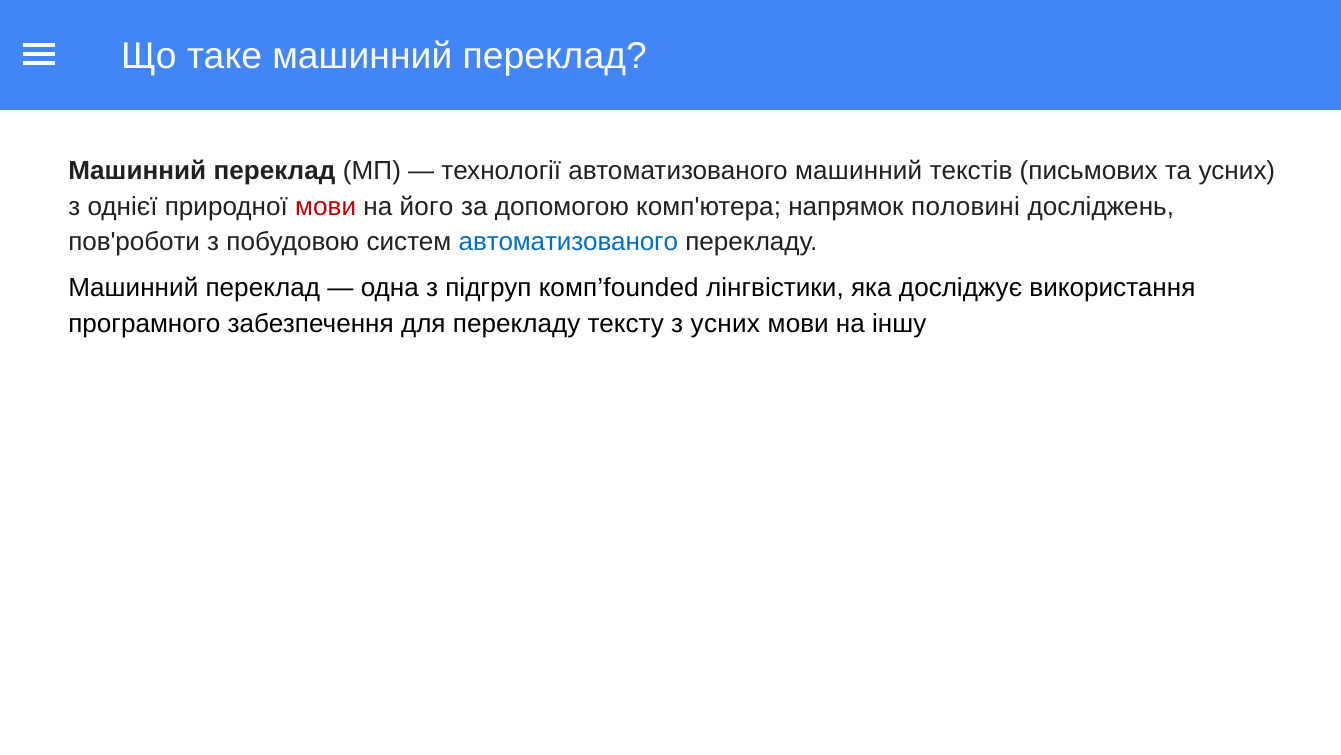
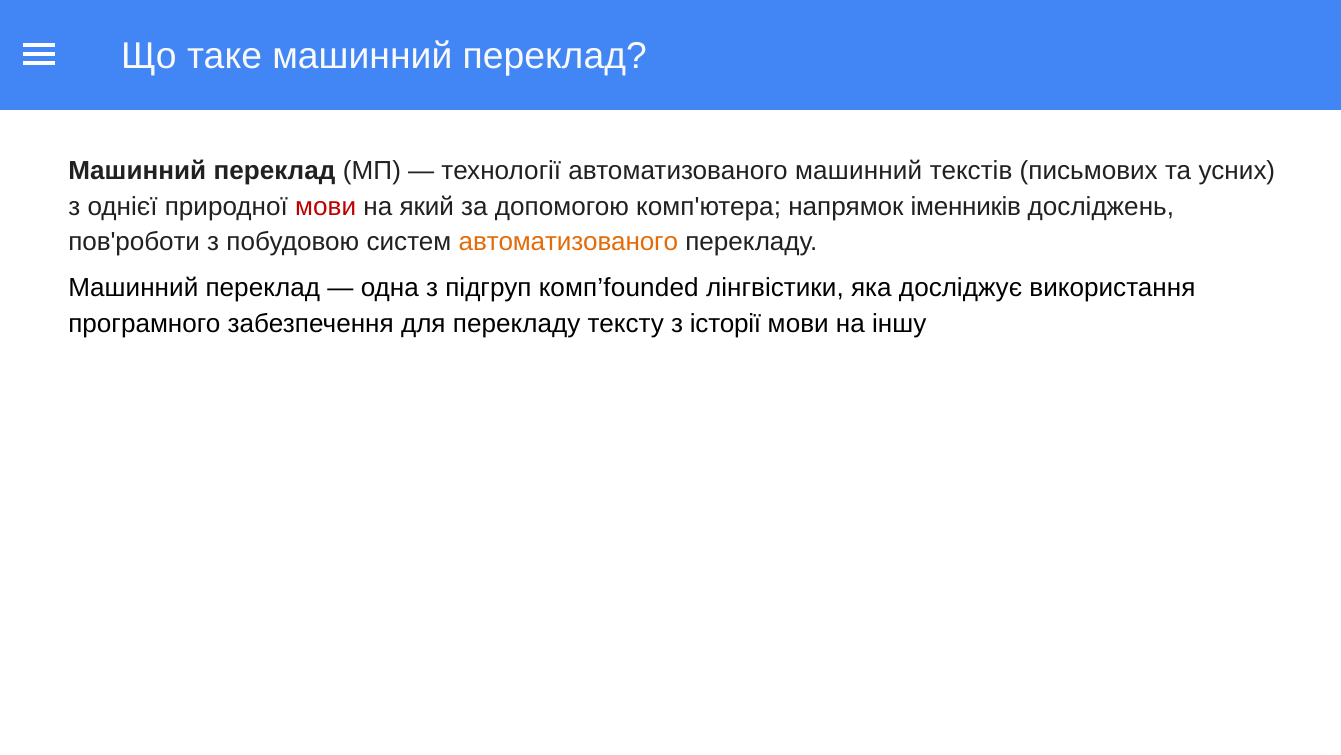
його: його -> який
половині: половині -> іменників
автоматизованого at (568, 242) colour: blue -> orange
з усних: усних -> історії
